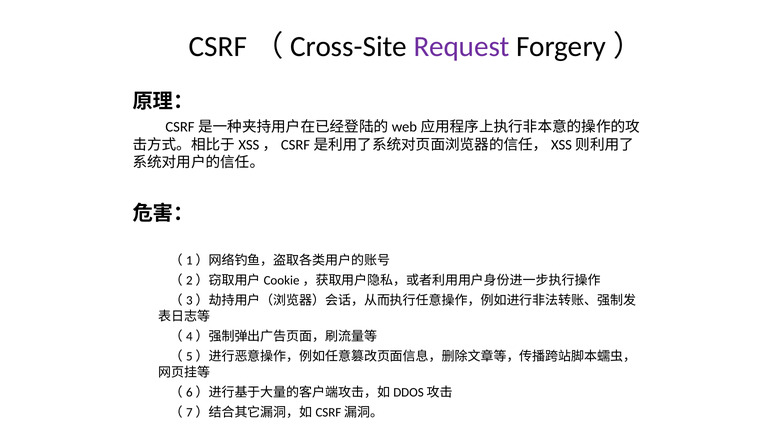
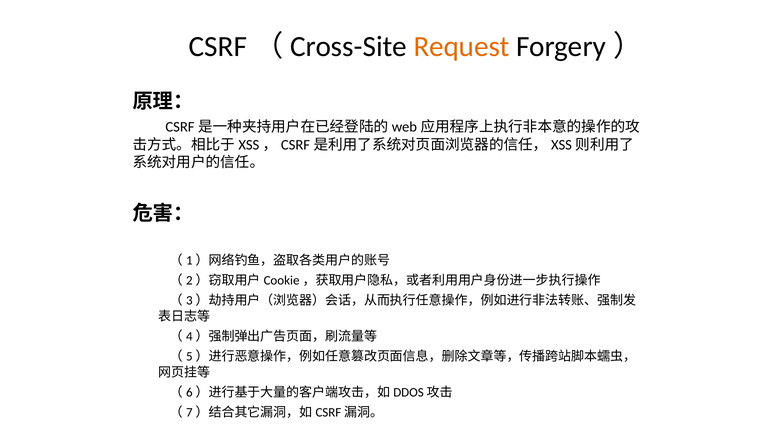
Request colour: purple -> orange
